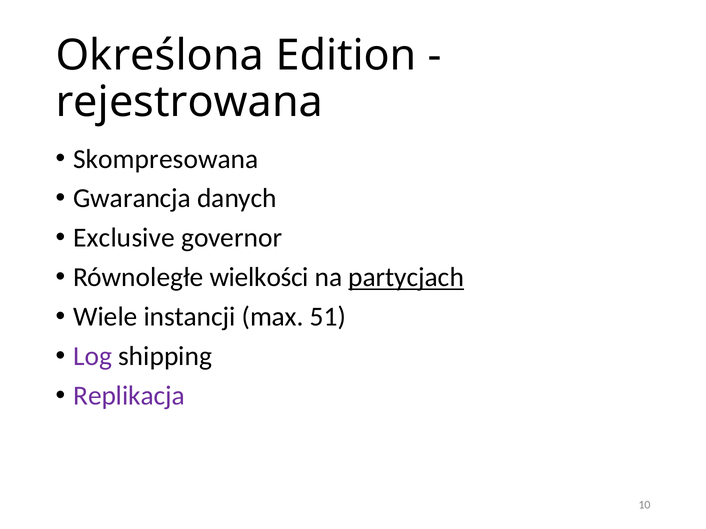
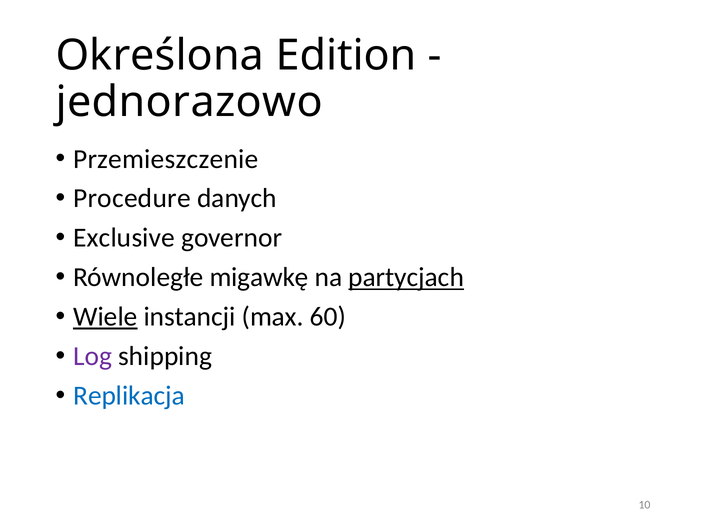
rejestrowana: rejestrowana -> jednorazowo
Skompresowana: Skompresowana -> Przemieszczenie
Gwarancja: Gwarancja -> Procedure
wielkości: wielkości -> migawkę
Wiele underline: none -> present
51: 51 -> 60
Replikacja colour: purple -> blue
